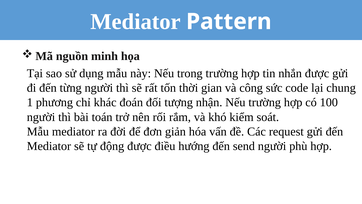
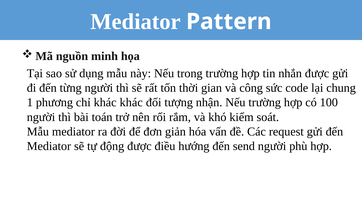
khác đoán: đoán -> khác
